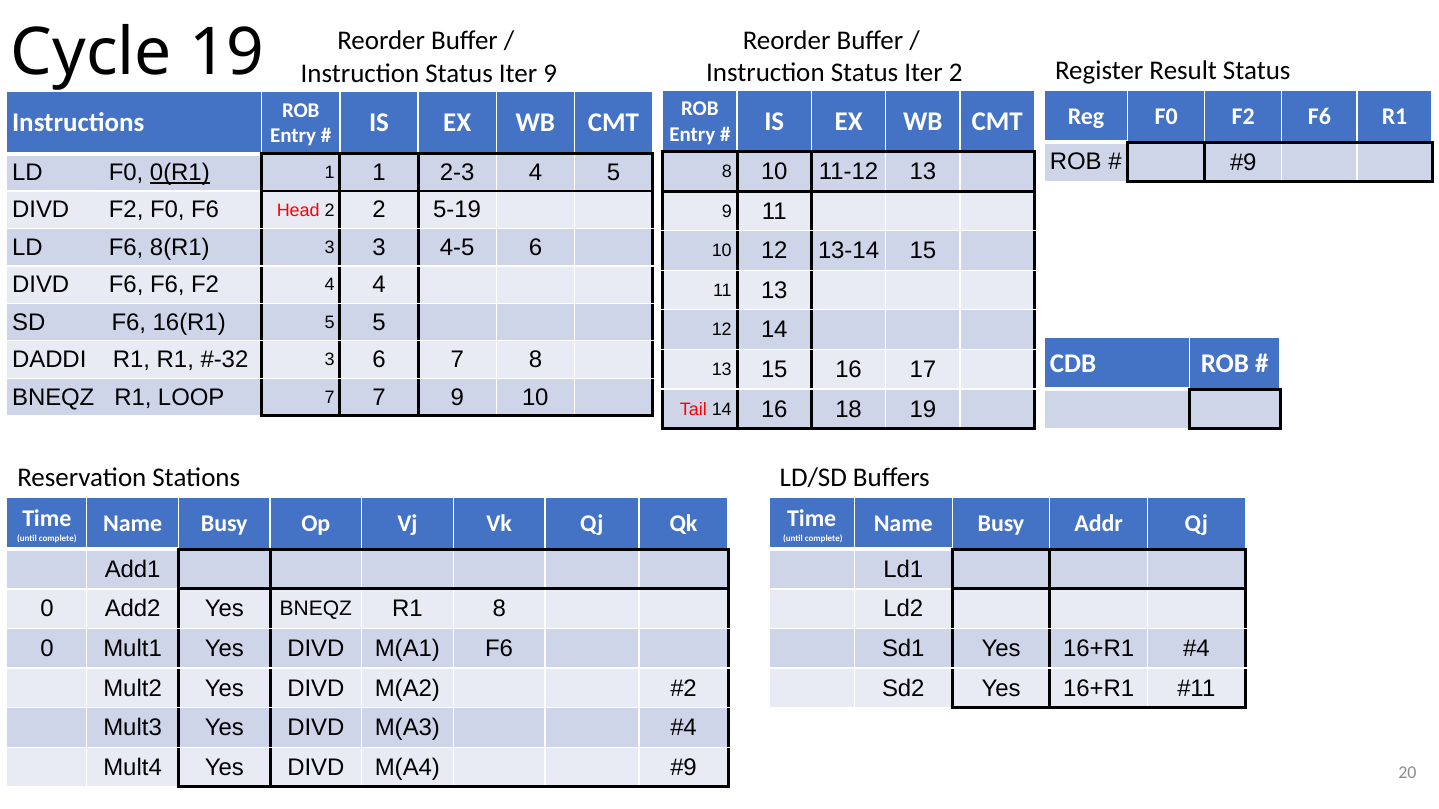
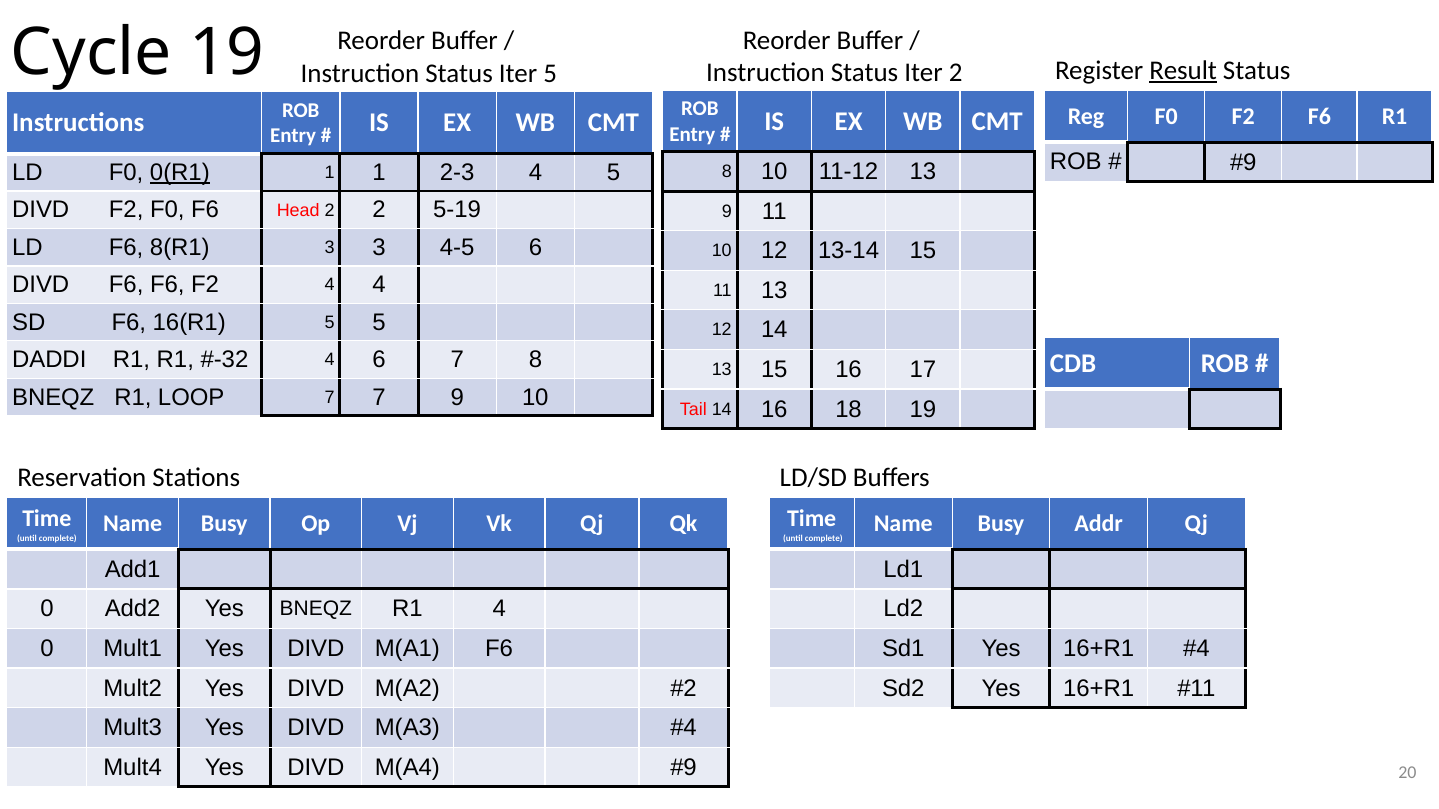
Result underline: none -> present
Iter 9: 9 -> 5
3 at (330, 360): 3 -> 4
R1 8: 8 -> 4
